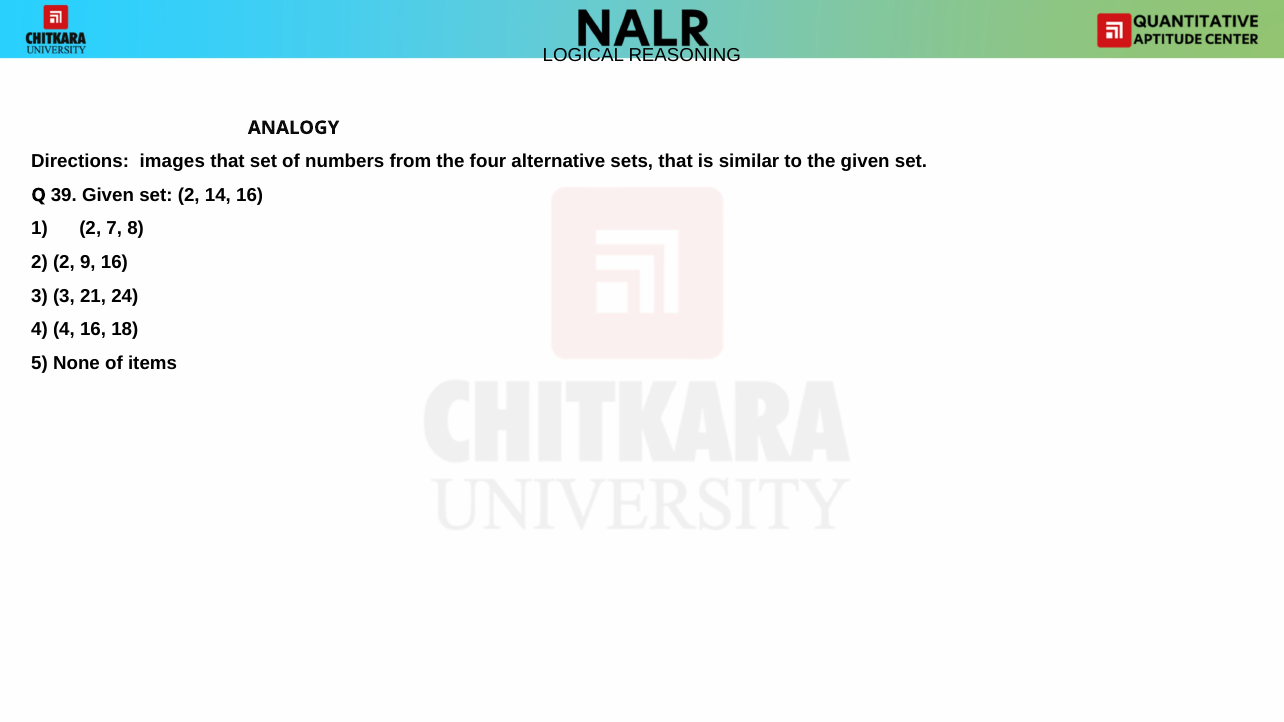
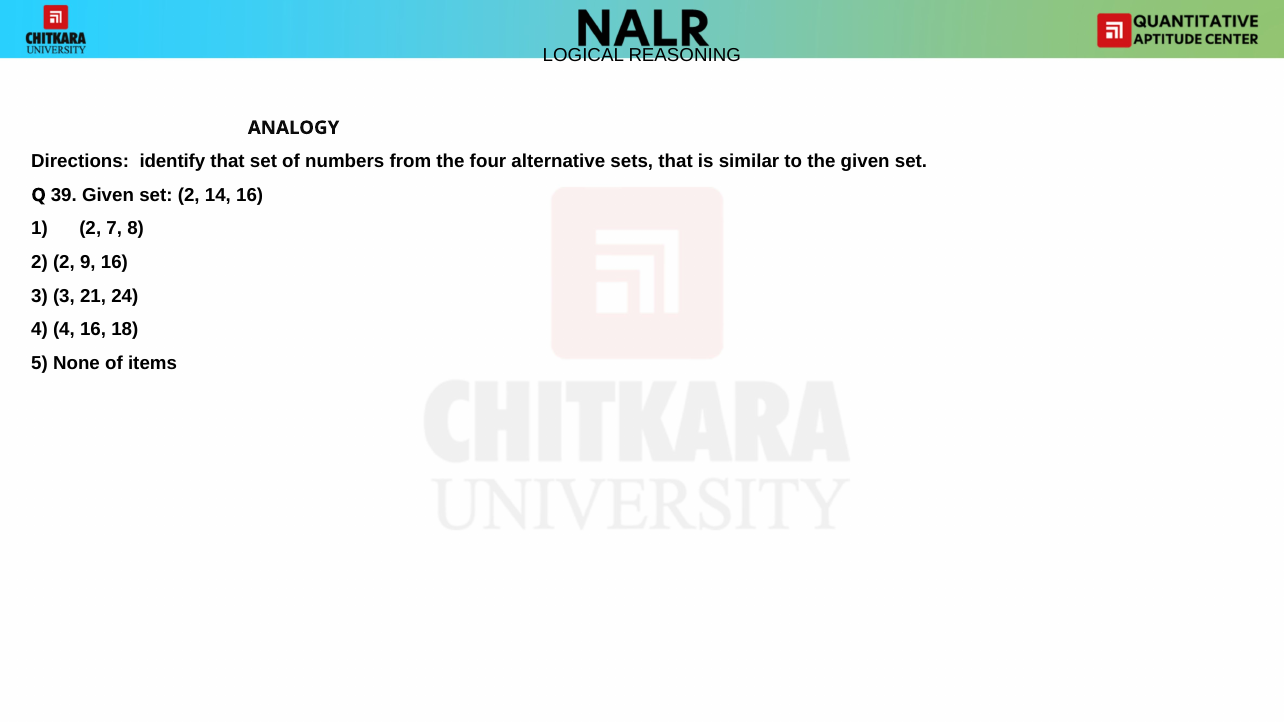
images: images -> identify
